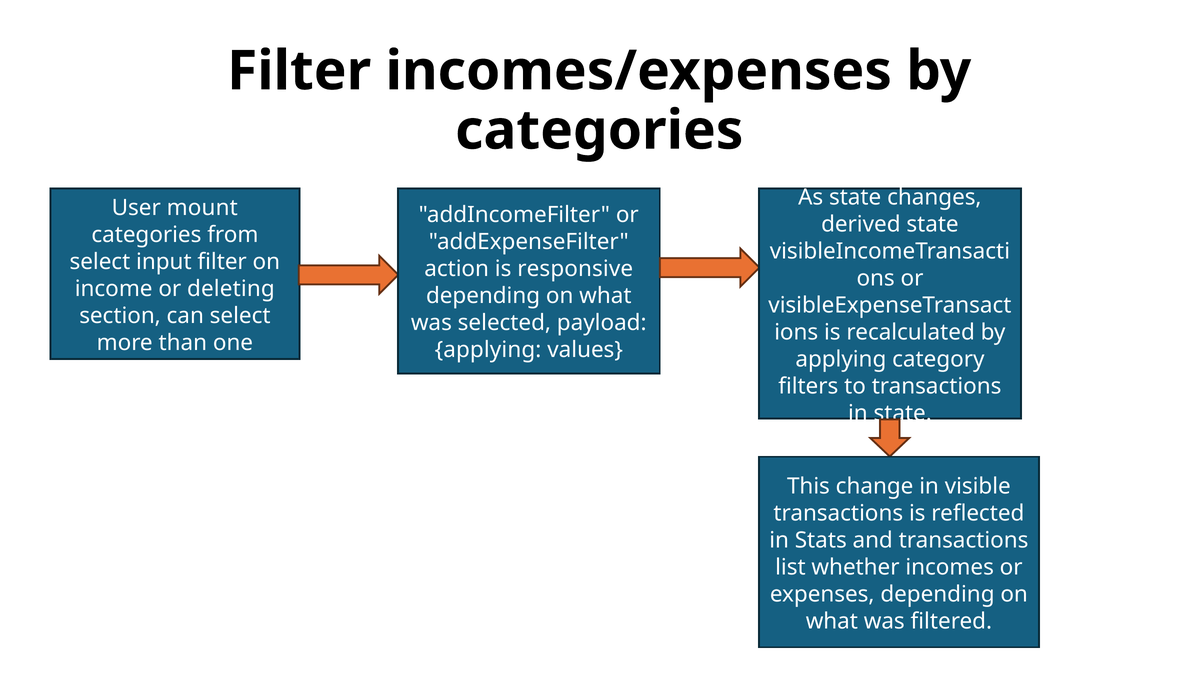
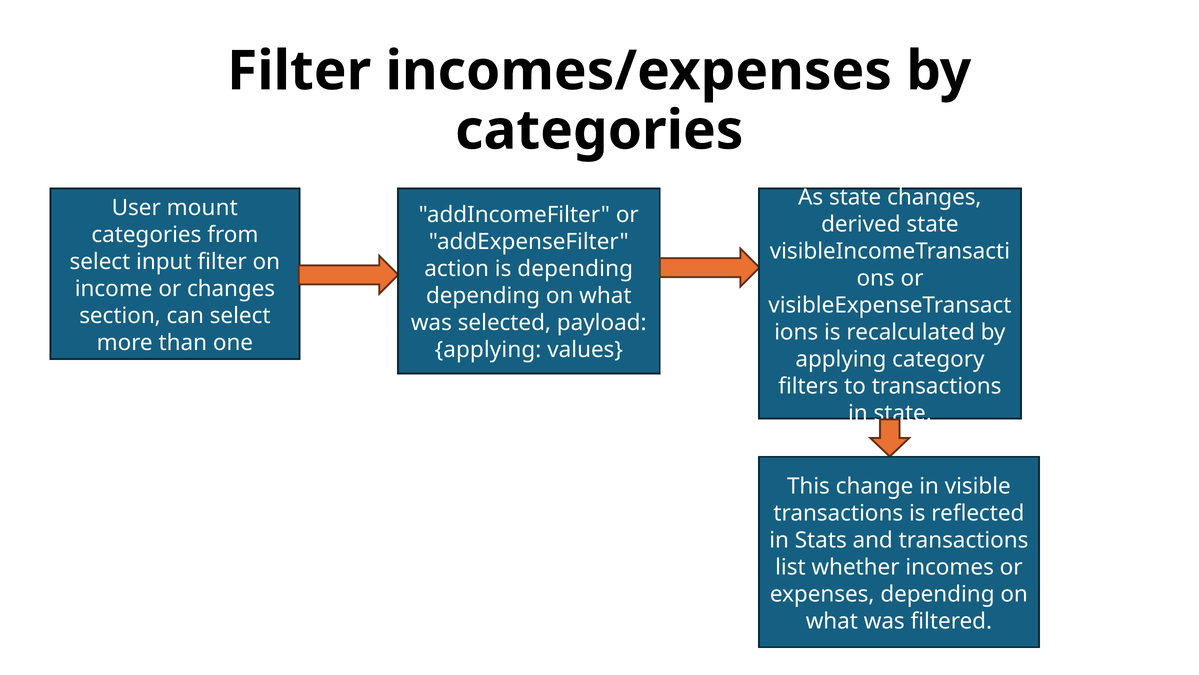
is responsive: responsive -> depending
or deleting: deleting -> changes
